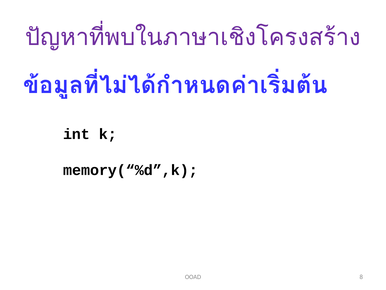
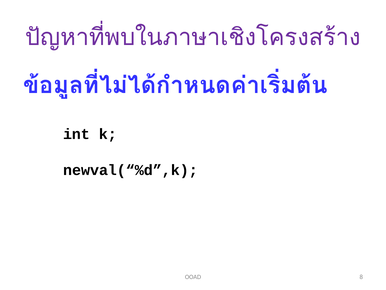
memory(“%d”,k: memory(“%d”,k -> newval(“%d”,k
